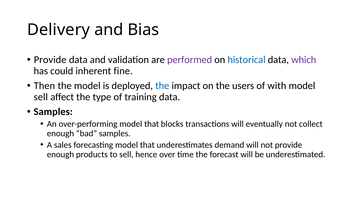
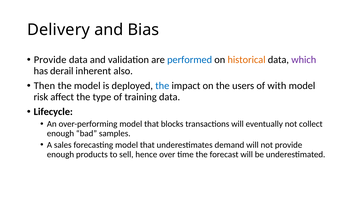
performed colour: purple -> blue
historical colour: blue -> orange
could: could -> derail
fine: fine -> also
sell at (41, 97): sell -> risk
Samples at (53, 112): Samples -> Lifecycle
